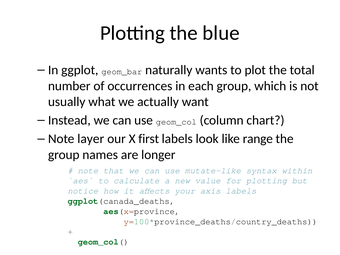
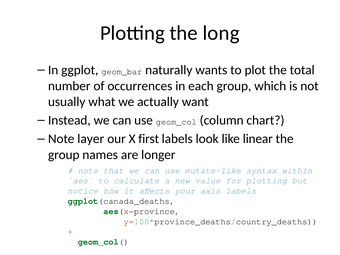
blue: blue -> long
range: range -> linear
